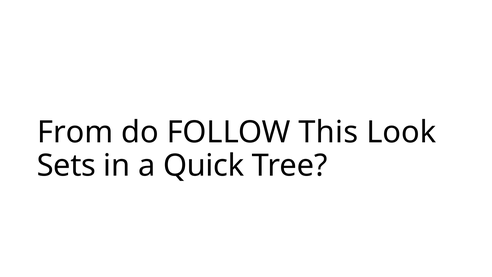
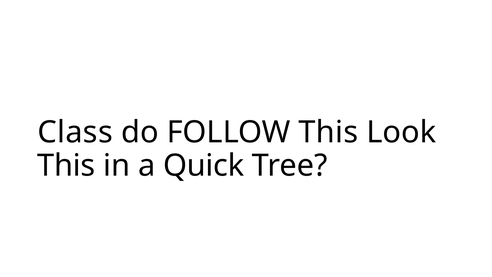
From: From -> Class
Sets at (66, 165): Sets -> This
